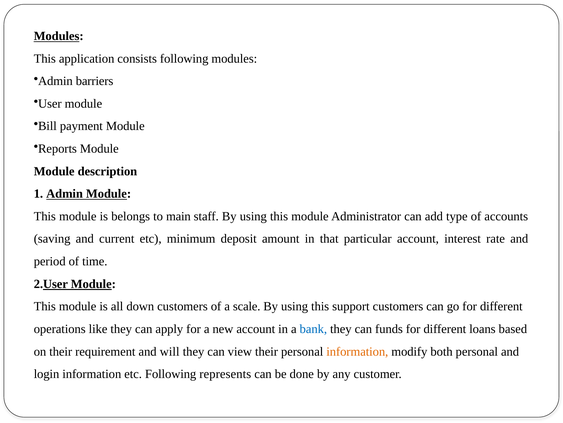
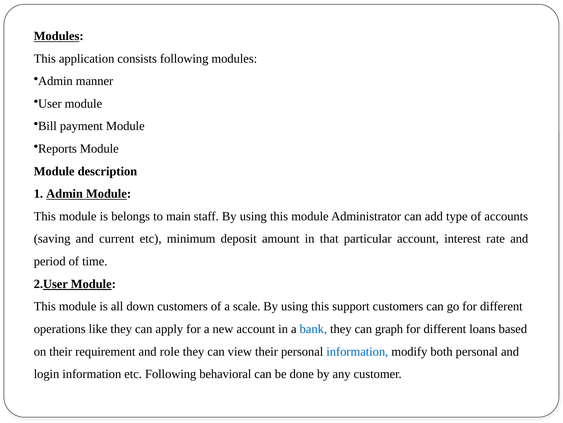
barriers: barriers -> manner
funds: funds -> graph
will: will -> role
information at (357, 351) colour: orange -> blue
represents: represents -> behavioral
